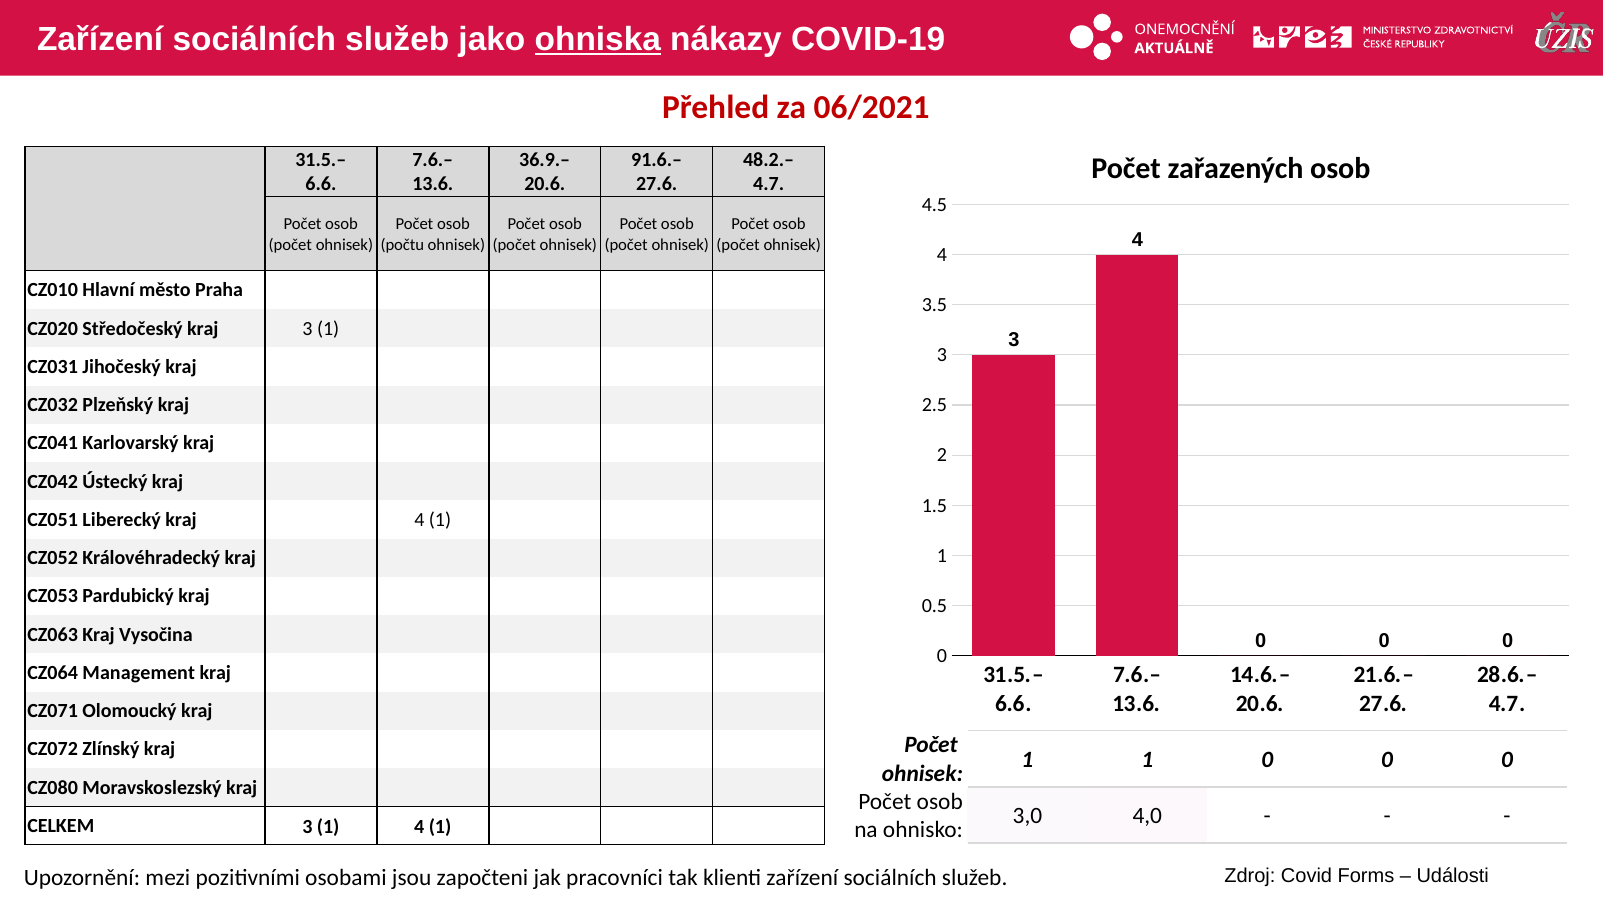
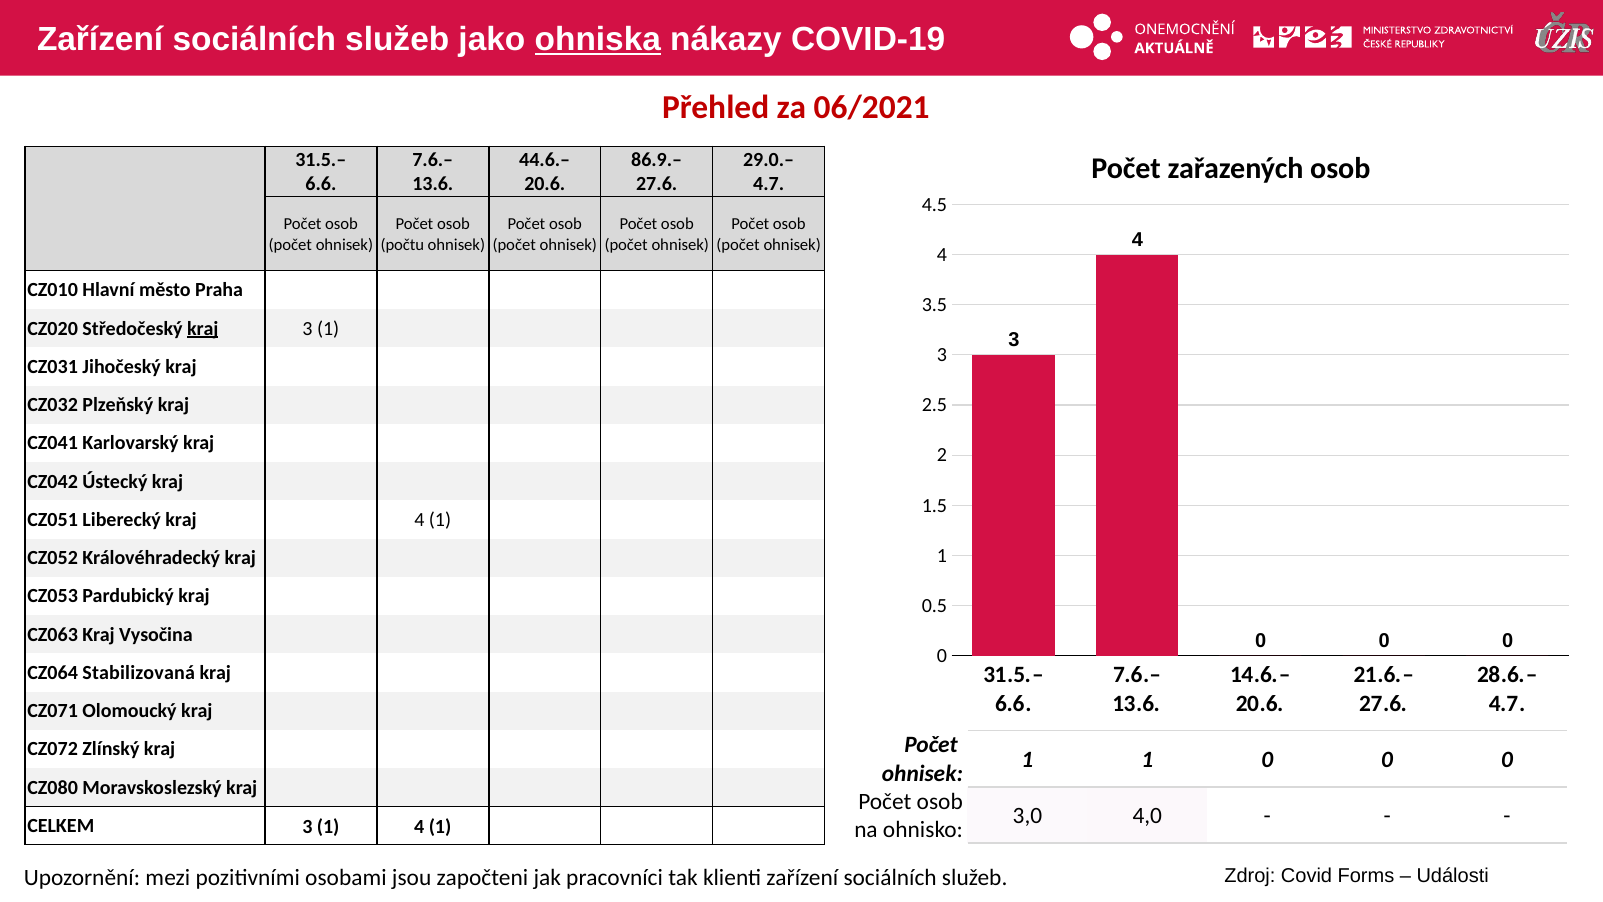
36.9.–: 36.9.– -> 44.6.–
91.6.–: 91.6.– -> 86.9.–
48.2.–: 48.2.– -> 29.0.–
kraj at (203, 328) underline: none -> present
Management: Management -> Stabilizovaná
